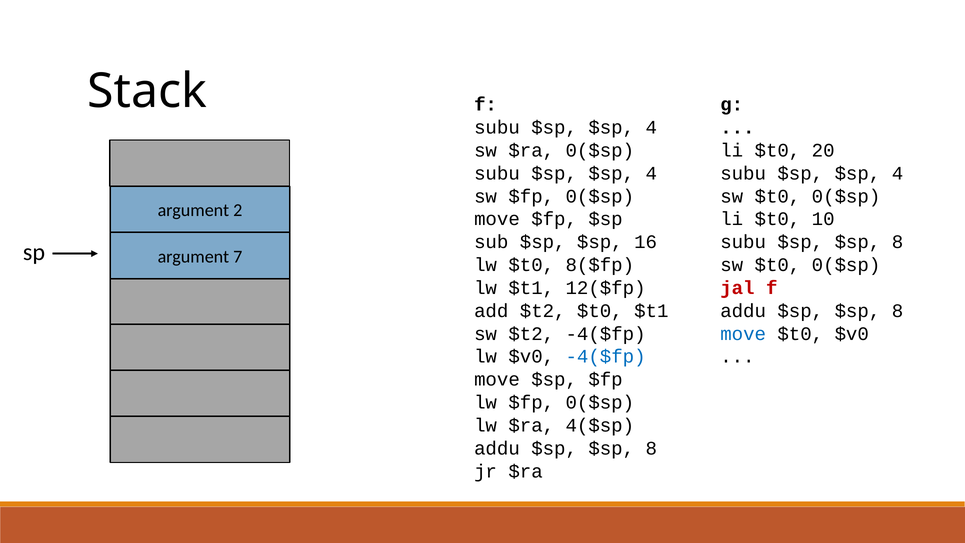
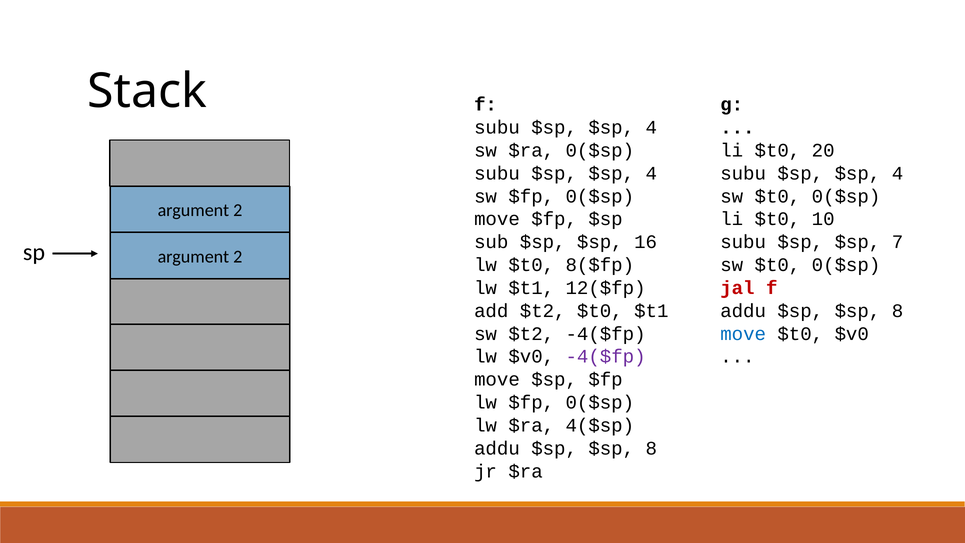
subu $sp $sp 8: 8 -> 7
7 at (238, 257): 7 -> 2
-4($fp at (606, 357) colour: blue -> purple
